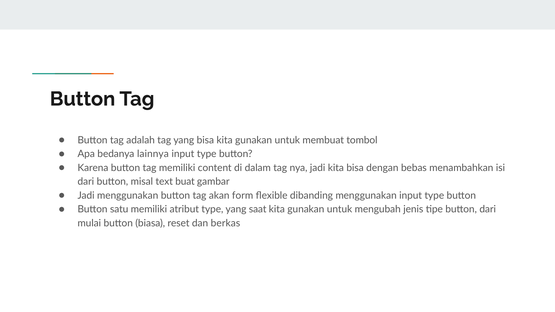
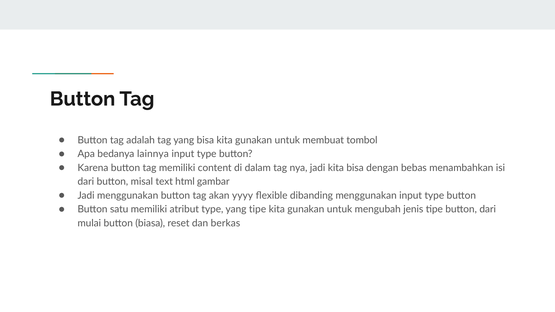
buat: buat -> html
form: form -> yyyy
yang saat: saat -> tipe
